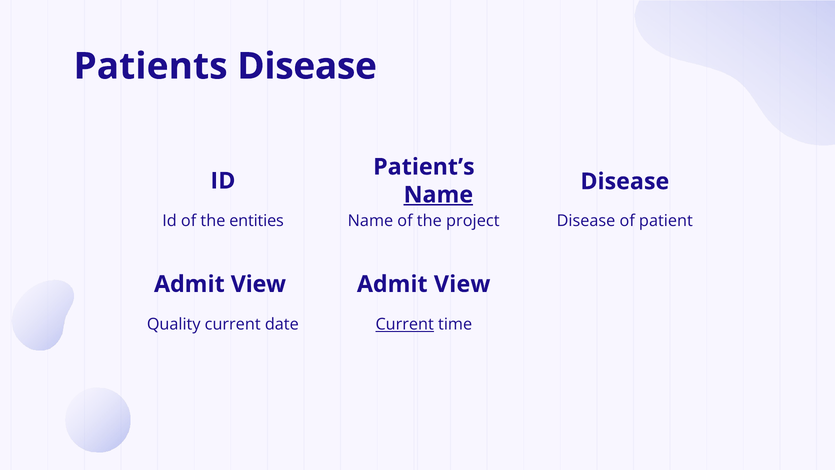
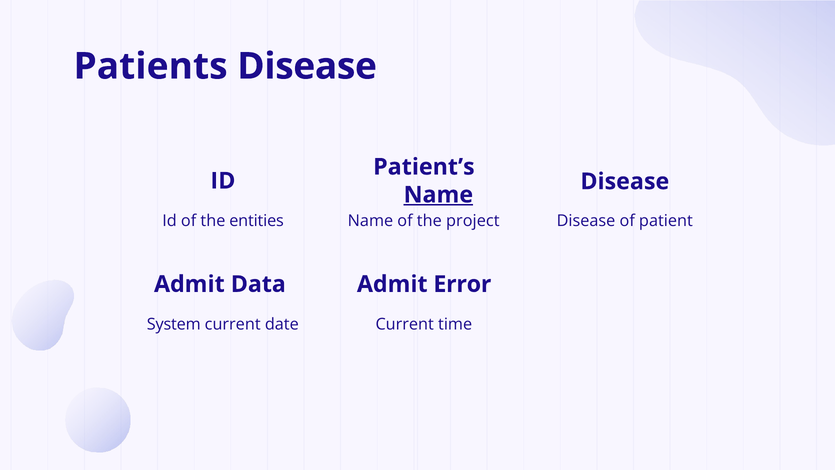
View at (258, 284): View -> Data
View at (462, 284): View -> Error
Quality: Quality -> System
Current at (405, 324) underline: present -> none
